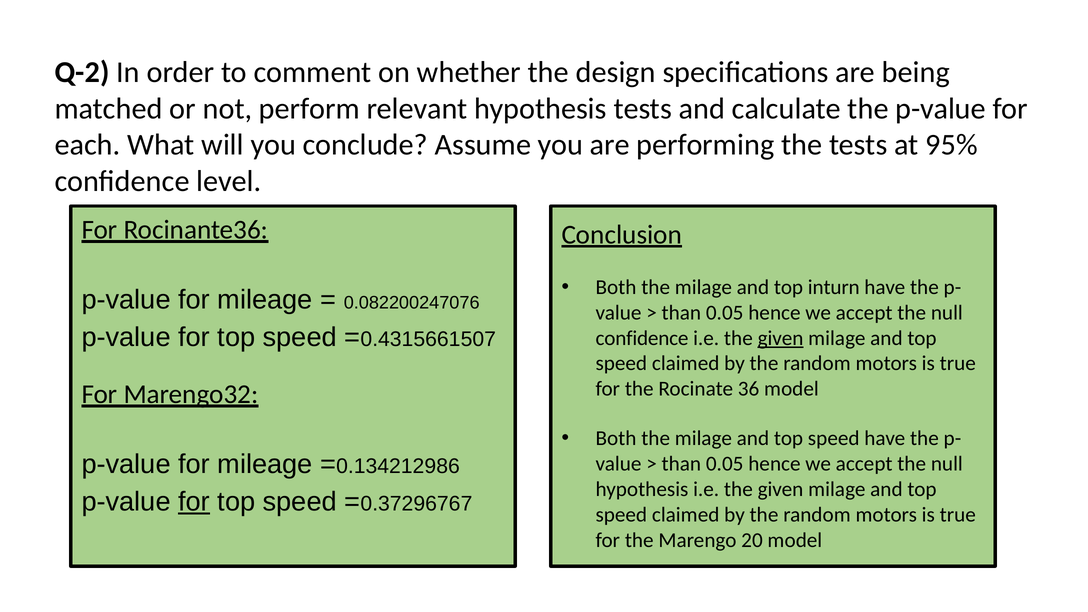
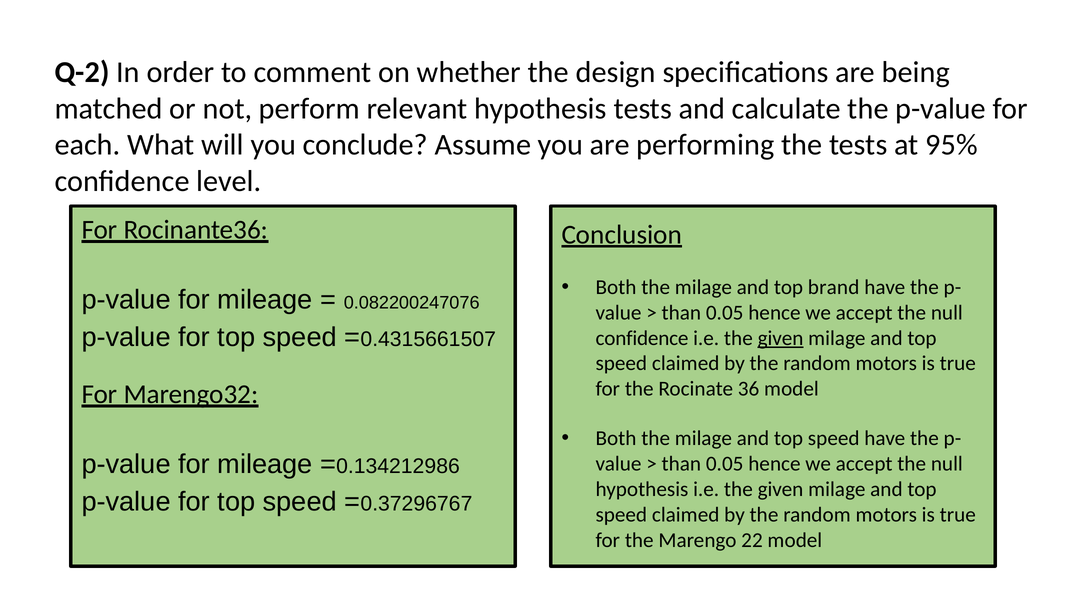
inturn: inturn -> brand
for at (194, 502) underline: present -> none
20: 20 -> 22
